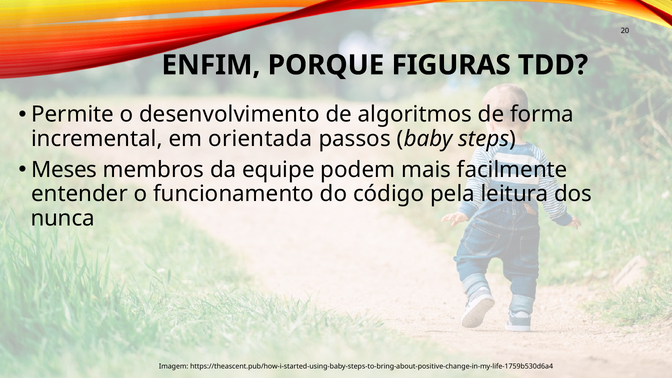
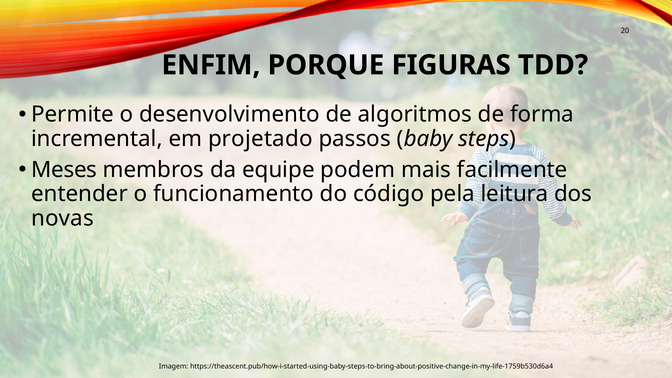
orientada: orientada -> projetado
nunca: nunca -> novas
